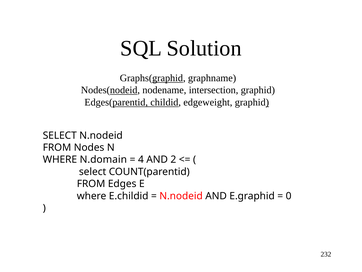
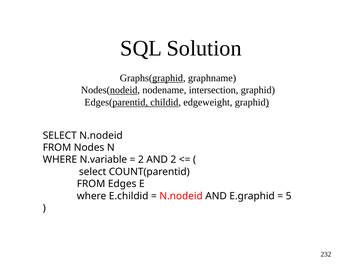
N.domain: N.domain -> N.variable
4 at (141, 159): 4 -> 2
0: 0 -> 5
